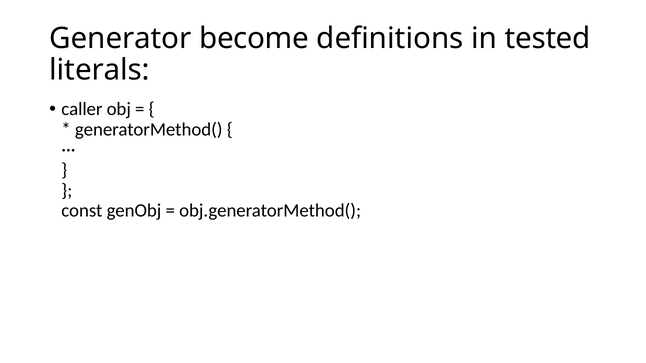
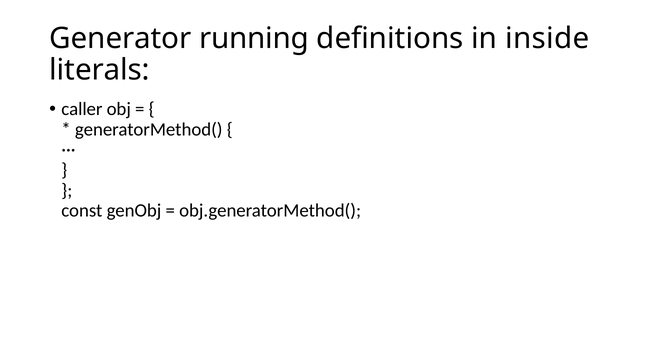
become: become -> running
tested: tested -> inside
